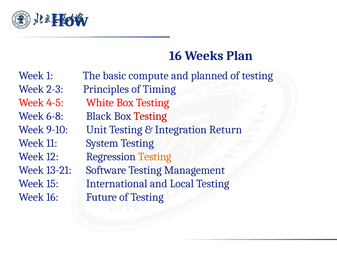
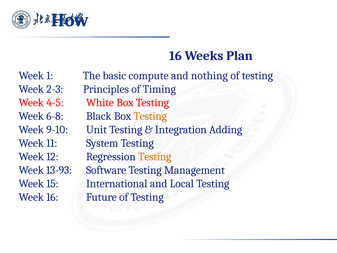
planned: planned -> nothing
Testing at (150, 116) colour: red -> orange
Return: Return -> Adding
13-21: 13-21 -> 13-93
